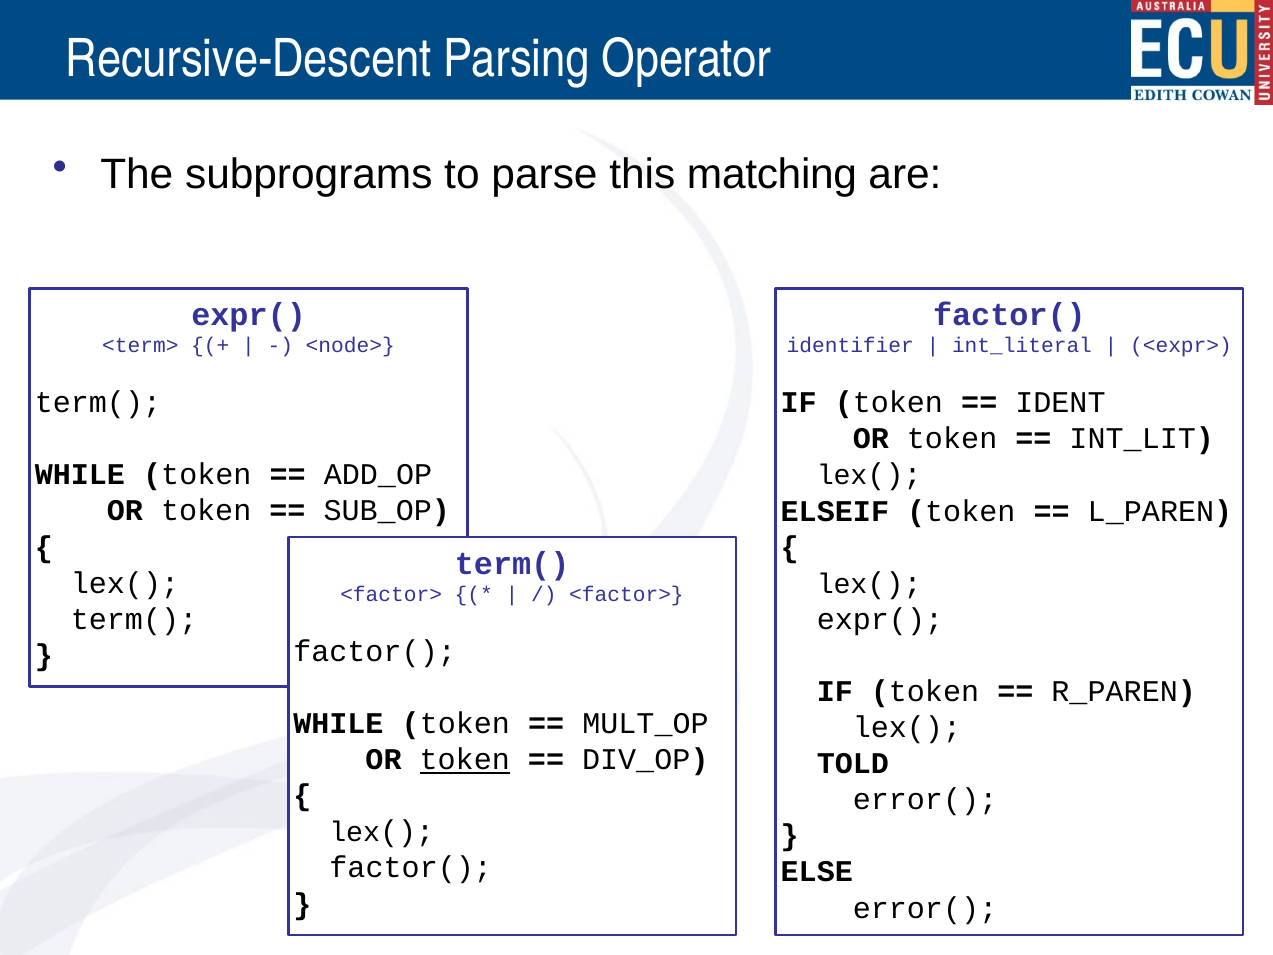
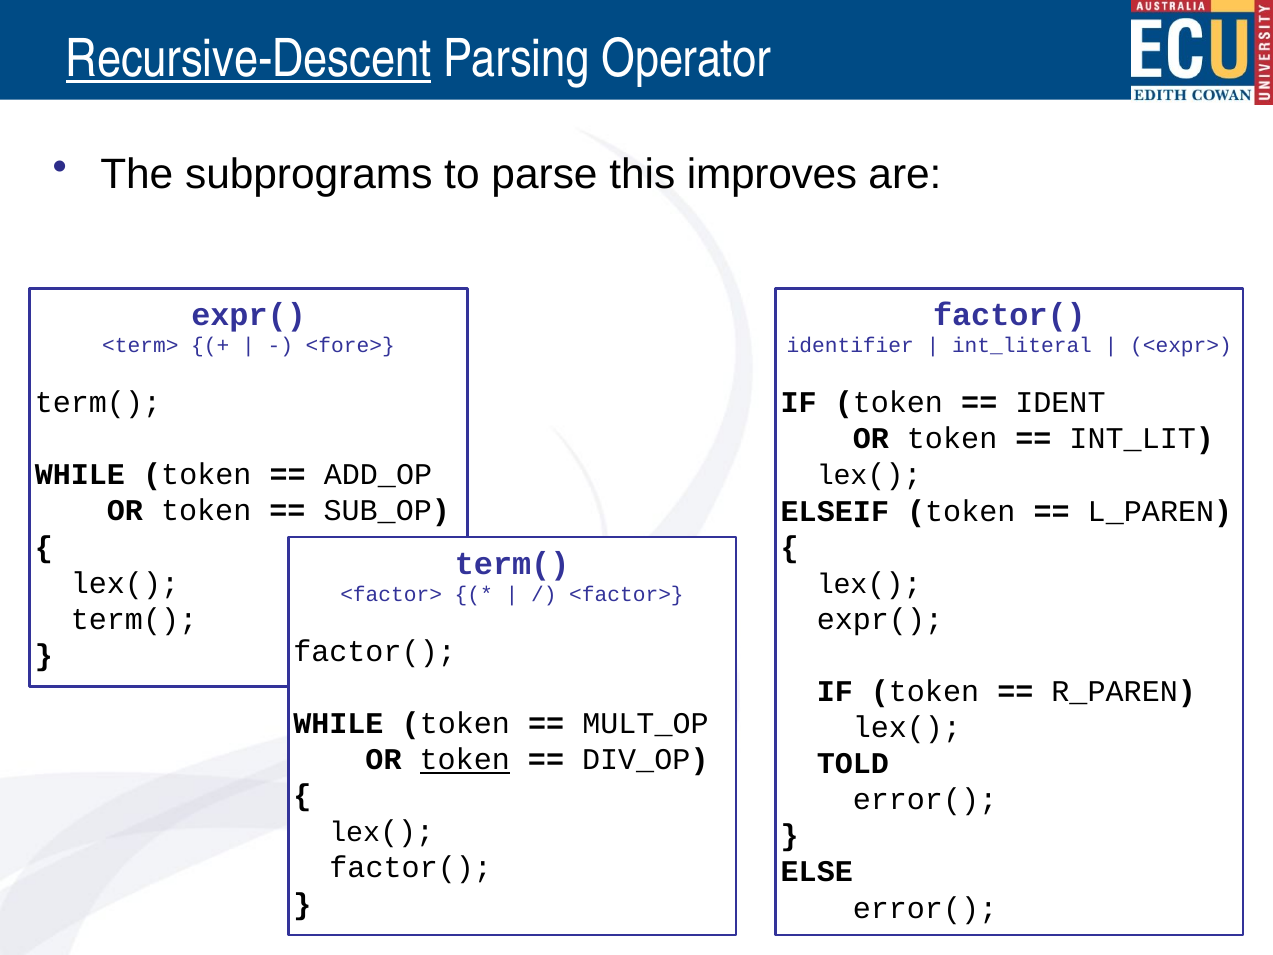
Recursive-Descent underline: none -> present
matching: matching -> improves
<node>: <node> -> <fore>
